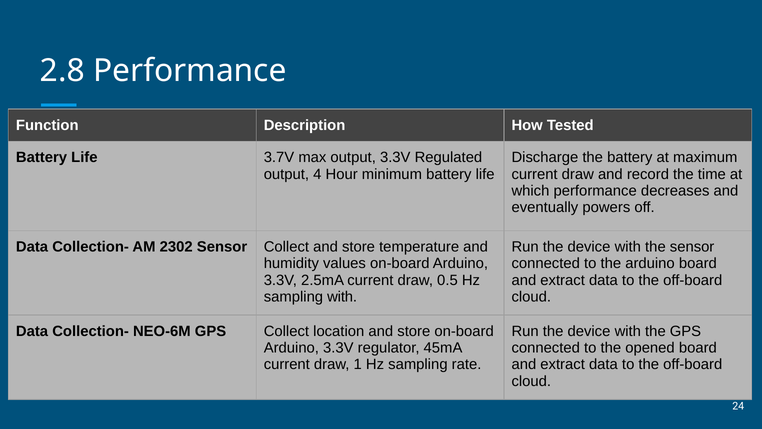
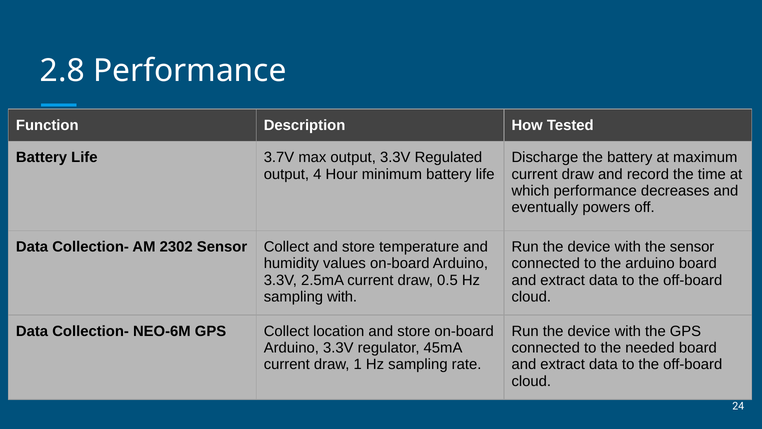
opened: opened -> needed
